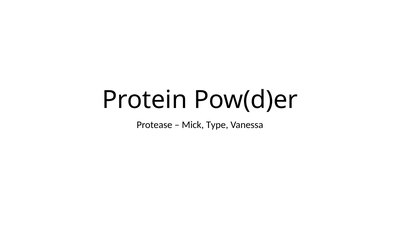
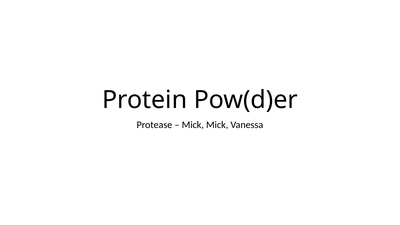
Mick Type: Type -> Mick
